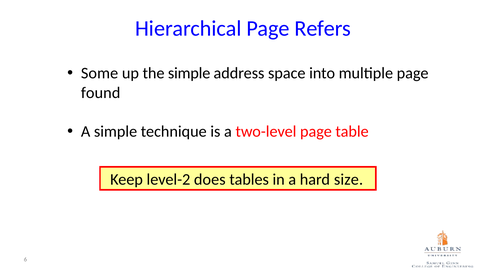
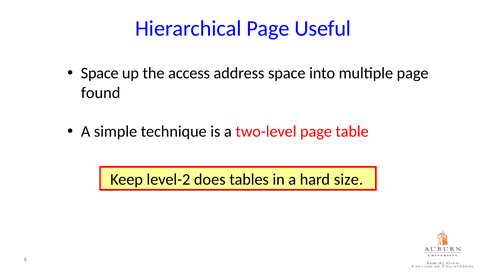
Refers: Refers -> Useful
Some at (100, 73): Some -> Space
the simple: simple -> access
